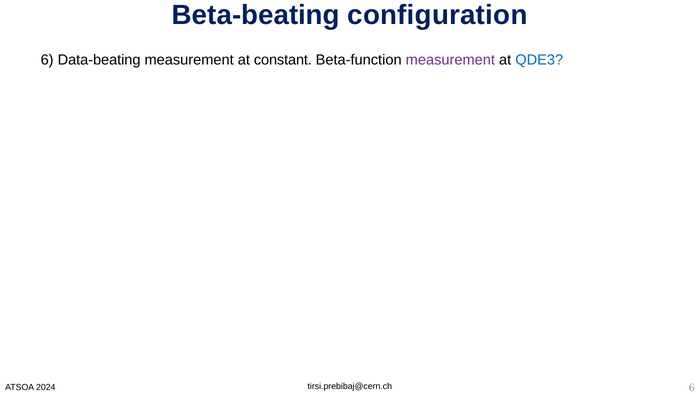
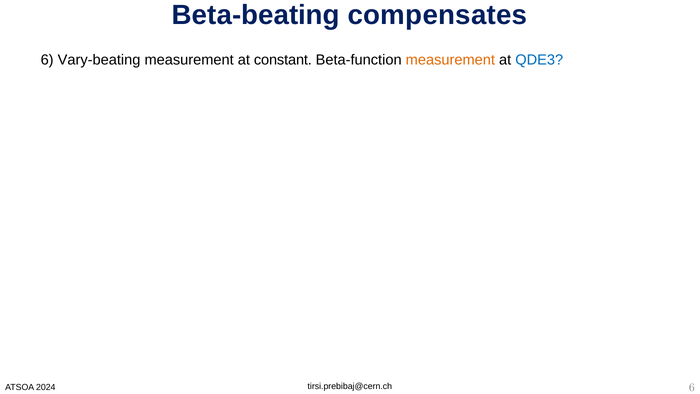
configuration: configuration -> compensates
Data-beating: Data-beating -> Vary-beating
measurement at (450, 60) colour: purple -> orange
